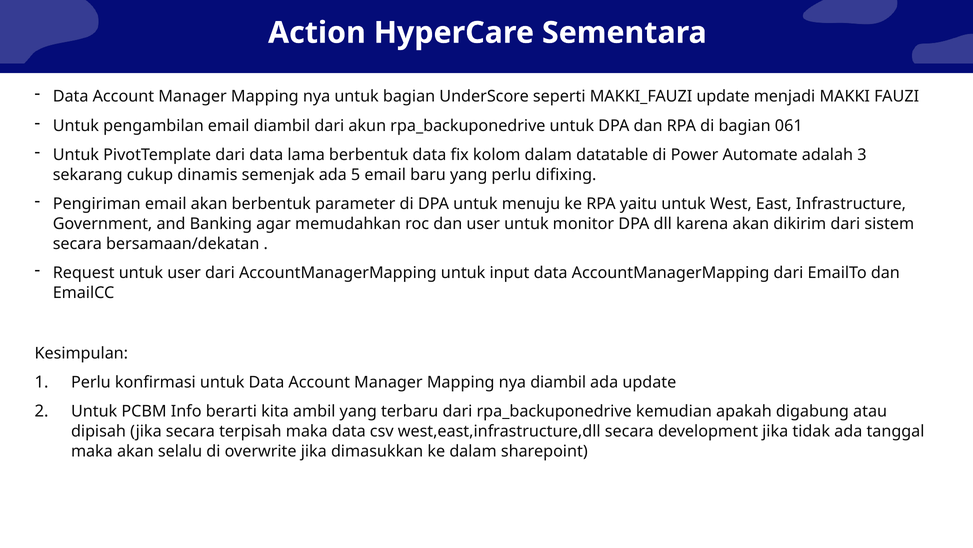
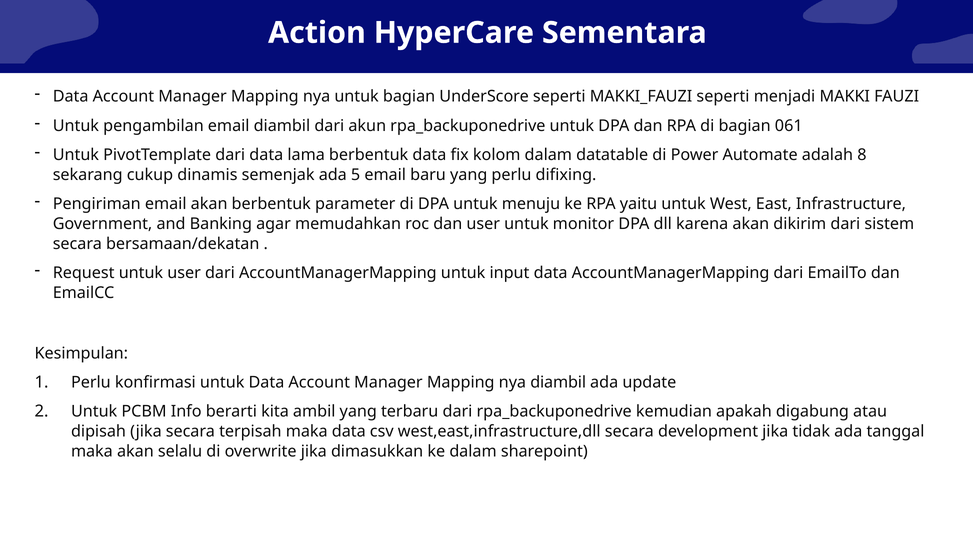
MAKKI_FAUZI update: update -> seperti
3: 3 -> 8
